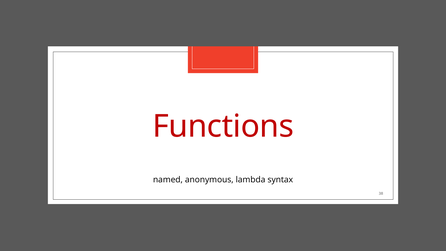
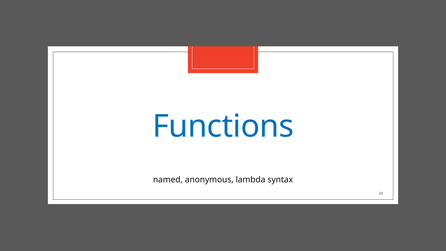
Functions colour: red -> blue
